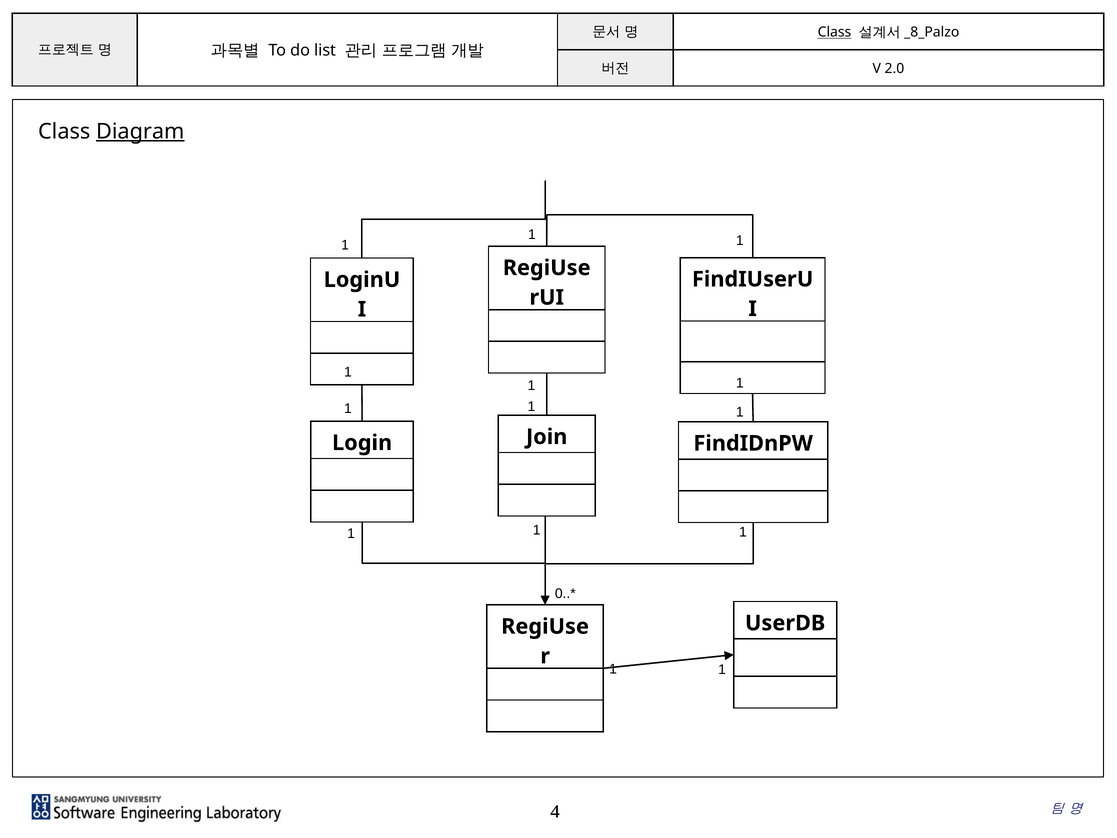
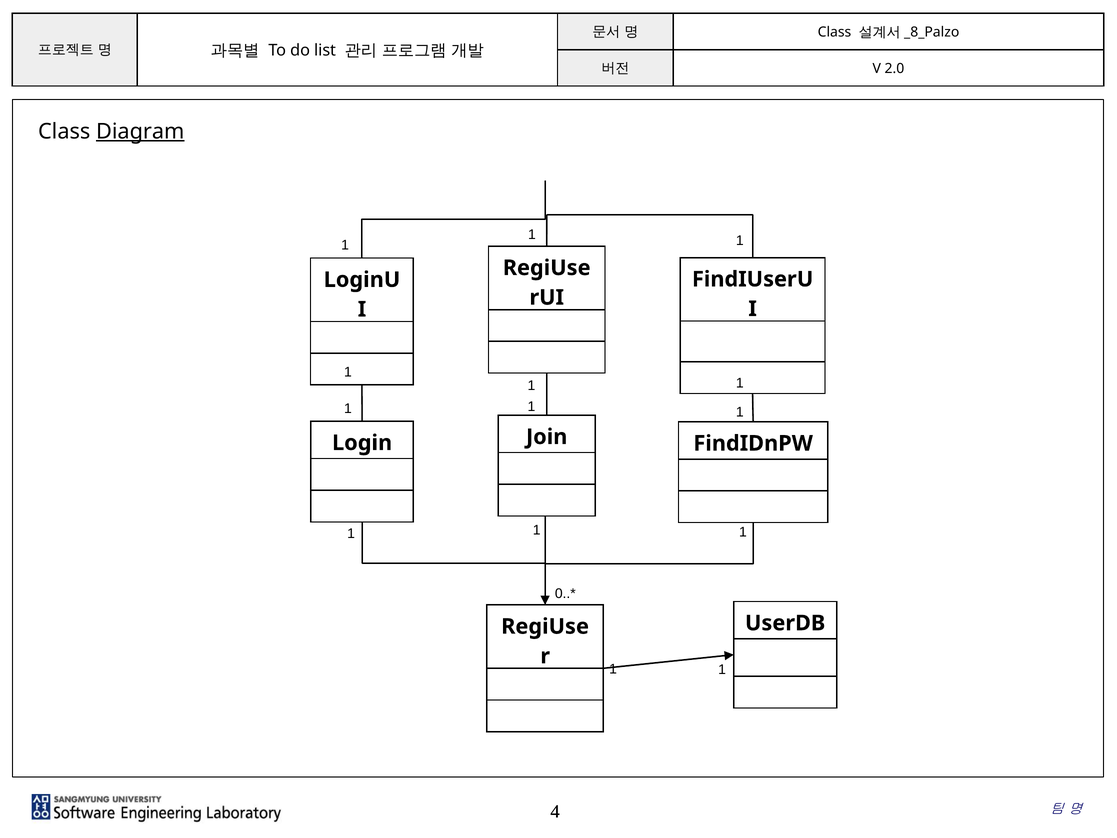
Class at (834, 32) underline: present -> none
